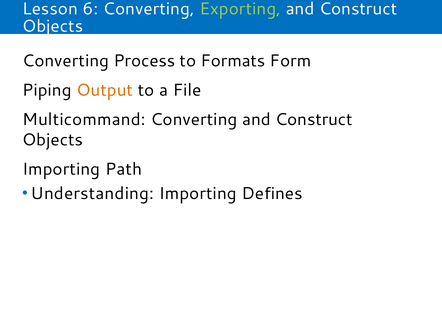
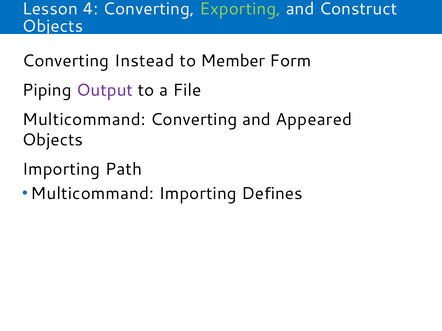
6: 6 -> 4
Process: Process -> Instead
Formats: Formats -> Member
Output colour: orange -> purple
Converting and Construct: Construct -> Appeared
Understanding at (92, 194): Understanding -> Multicommand
